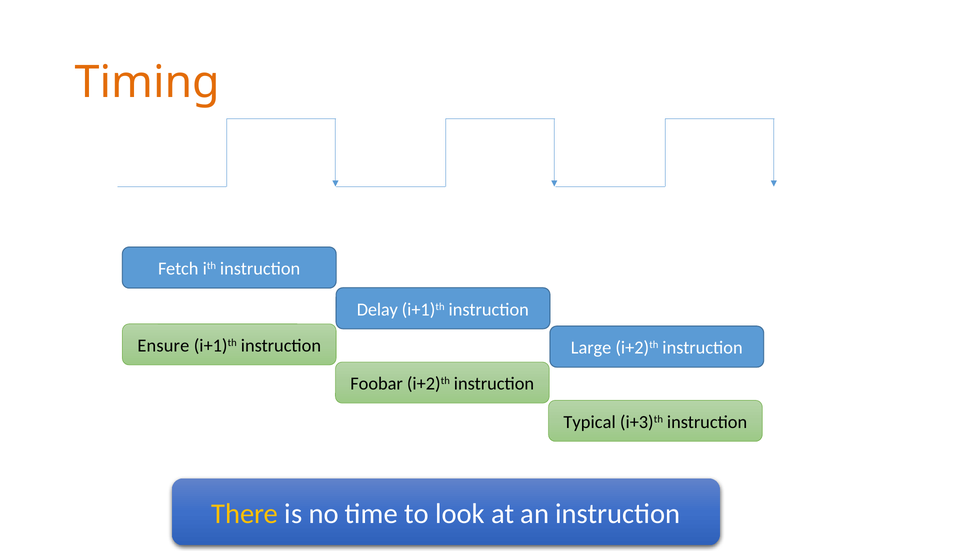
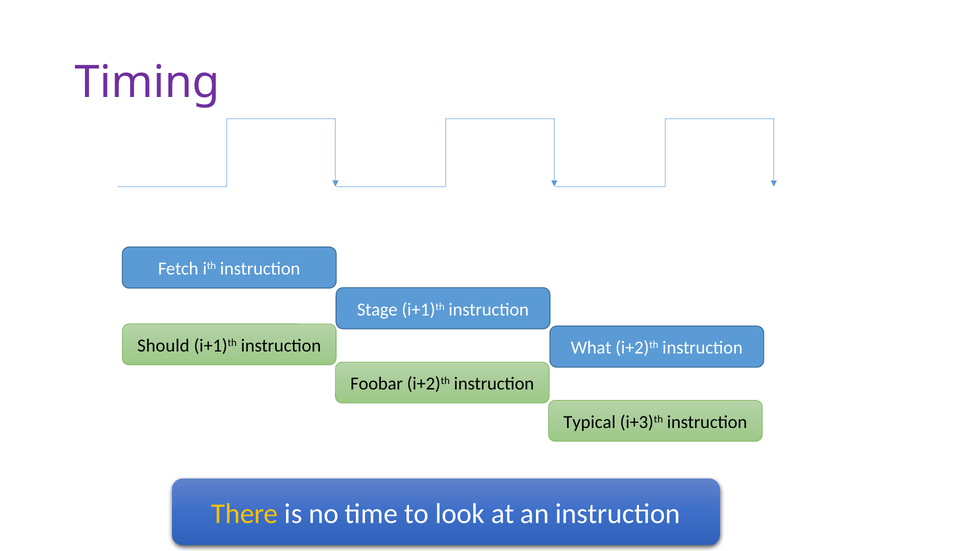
Timing colour: orange -> purple
Delay: Delay -> Stage
Ensure: Ensure -> Should
Large: Large -> What
